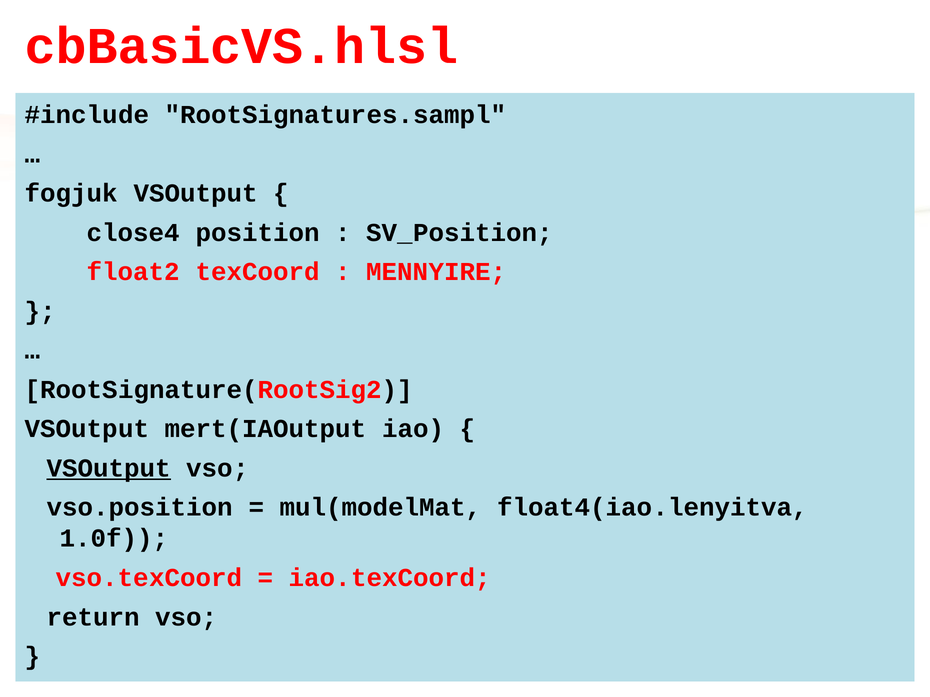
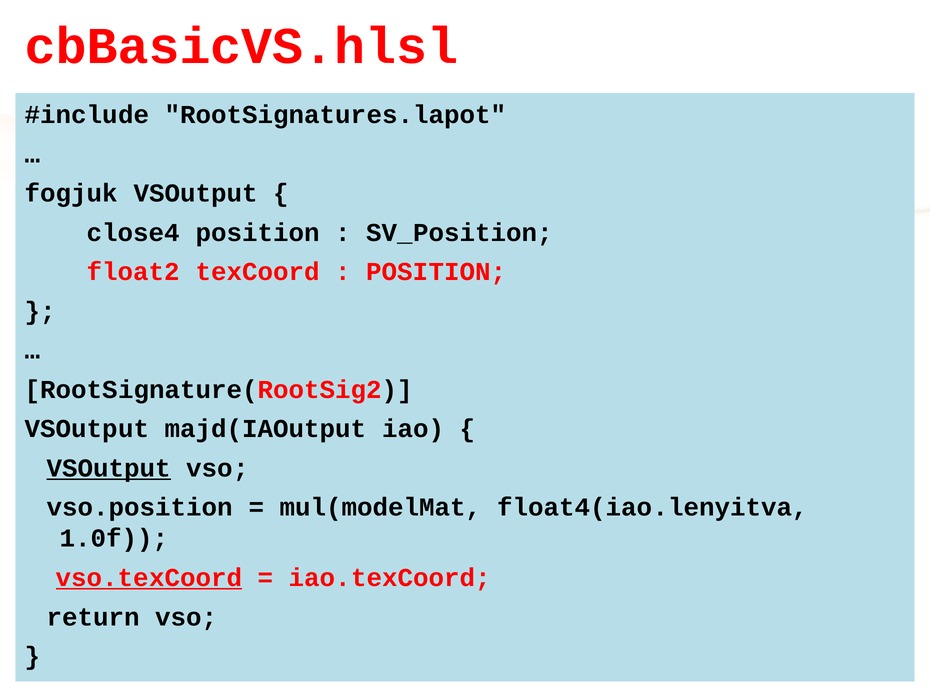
RootSignatures.sampl: RootSignatures.sampl -> RootSignatures.lapot
MENNYIRE at (436, 272): MENNYIRE -> POSITION
mert(IAOutput: mert(IAOutput -> majd(IAOutput
vso.texCoord underline: none -> present
